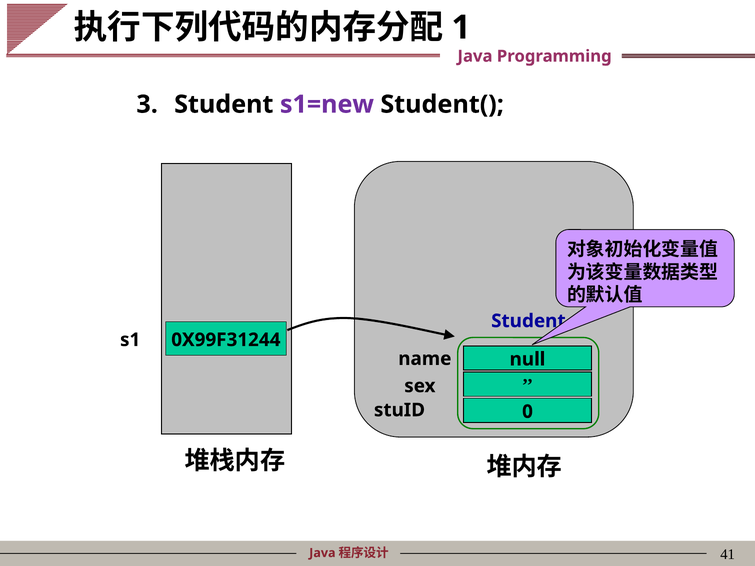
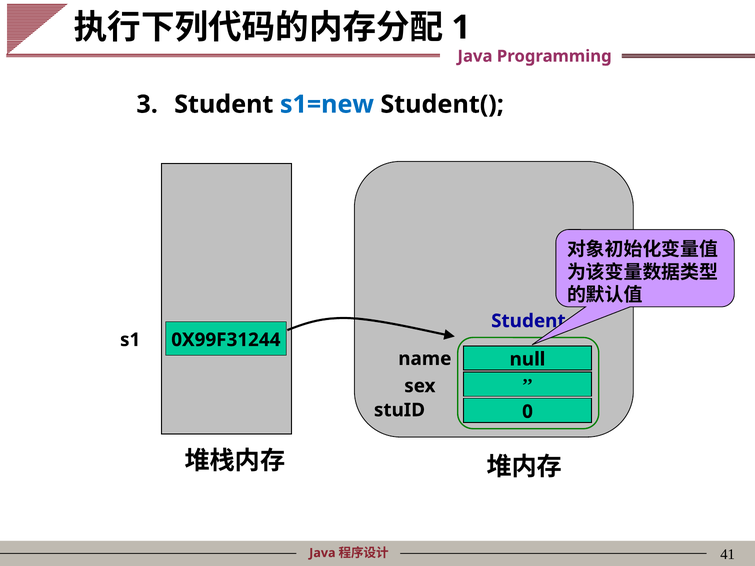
s1=new colour: purple -> blue
